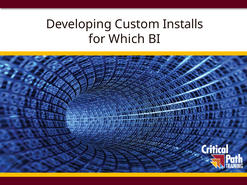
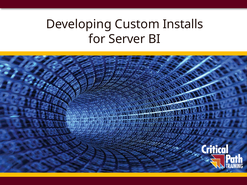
Which: Which -> Server
